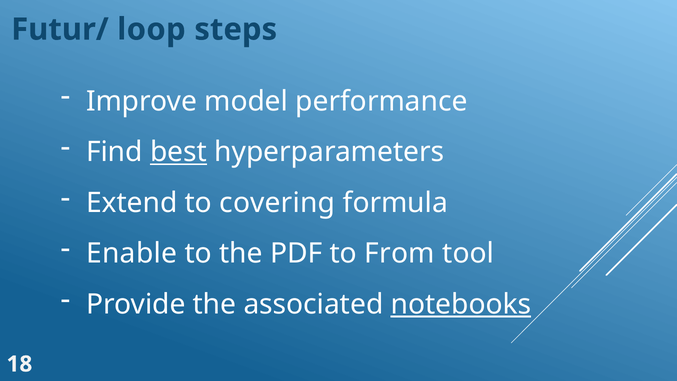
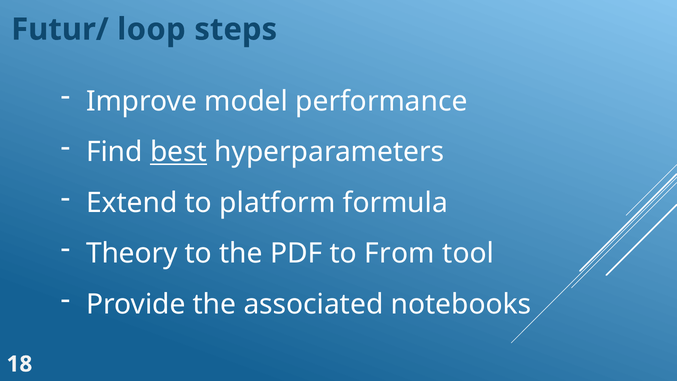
covering: covering -> platform
Enable: Enable -> Theory
notebooks underline: present -> none
